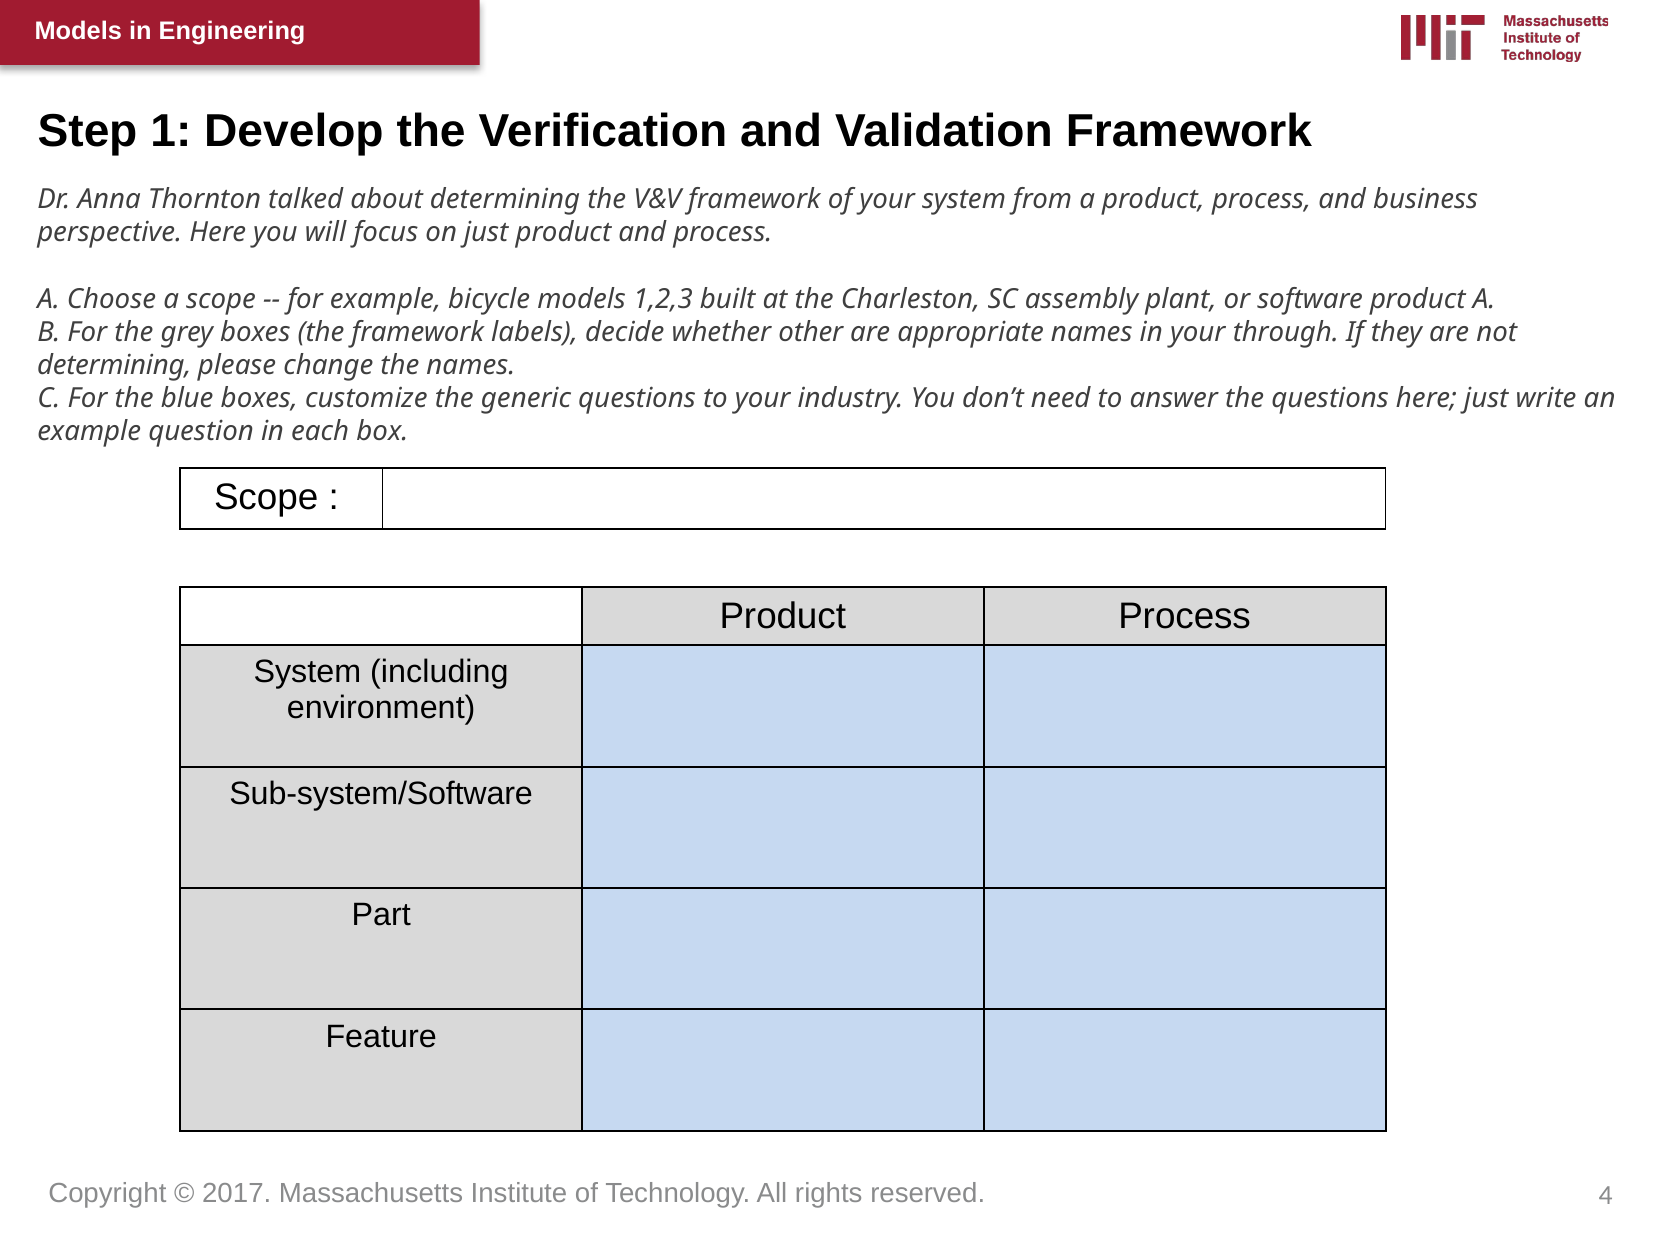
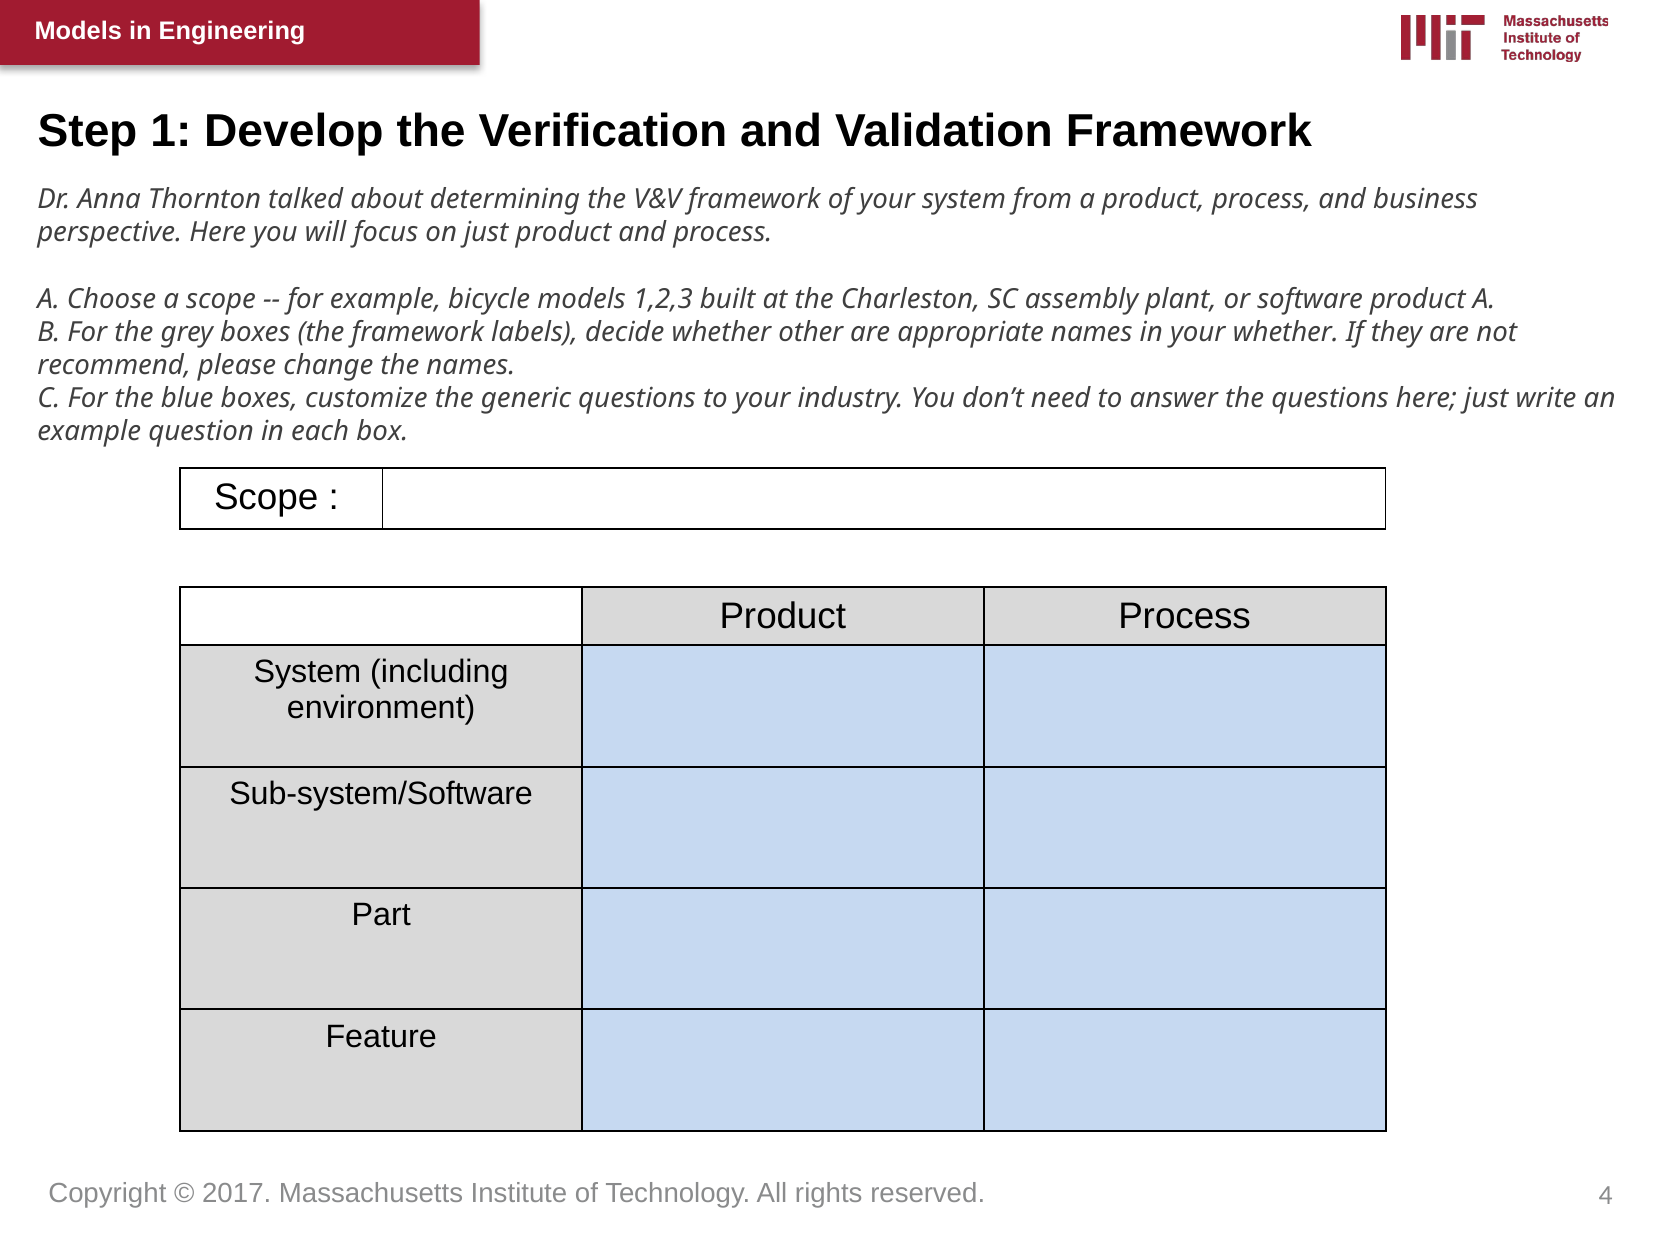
your through: through -> whether
determining at (114, 365): determining -> recommend
